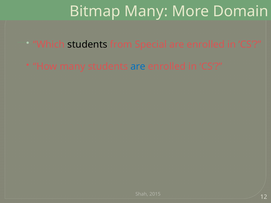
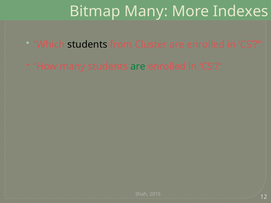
Domain: Domain -> Indexes
Special: Special -> Cluster
are at (138, 67) colour: blue -> green
